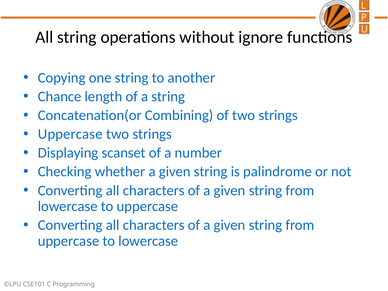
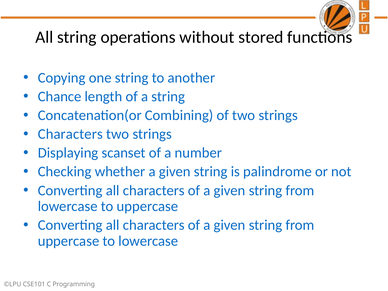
ignore: ignore -> stored
Uppercase at (70, 134): Uppercase -> Characters
